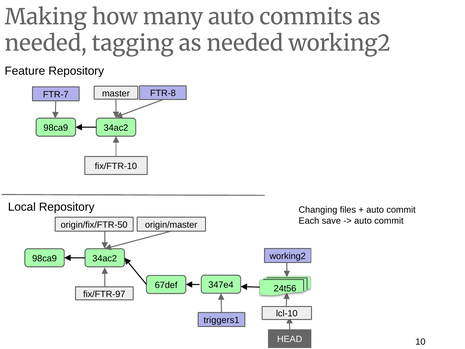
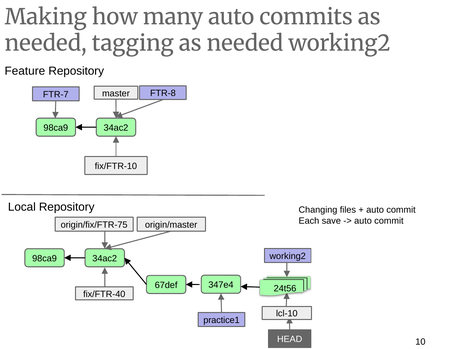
origin/fix/FTR-50: origin/fix/FTR-50 -> origin/fix/FTR-75
fix/FTR-97: fix/FTR-97 -> fix/FTR-40
triggers1: triggers1 -> practice1
